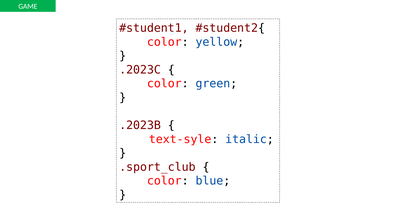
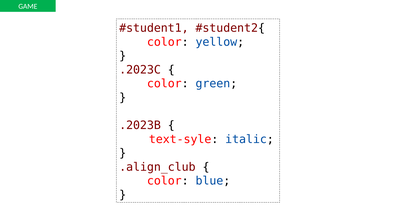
.sport_club: .sport_club -> .align_club
